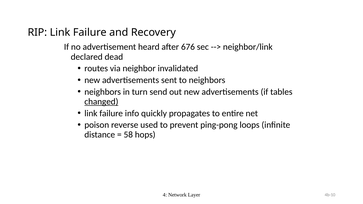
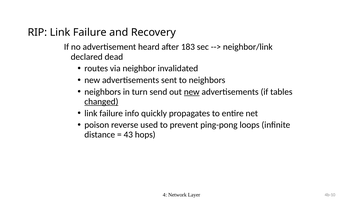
676: 676 -> 183
new at (192, 92) underline: none -> present
58: 58 -> 43
